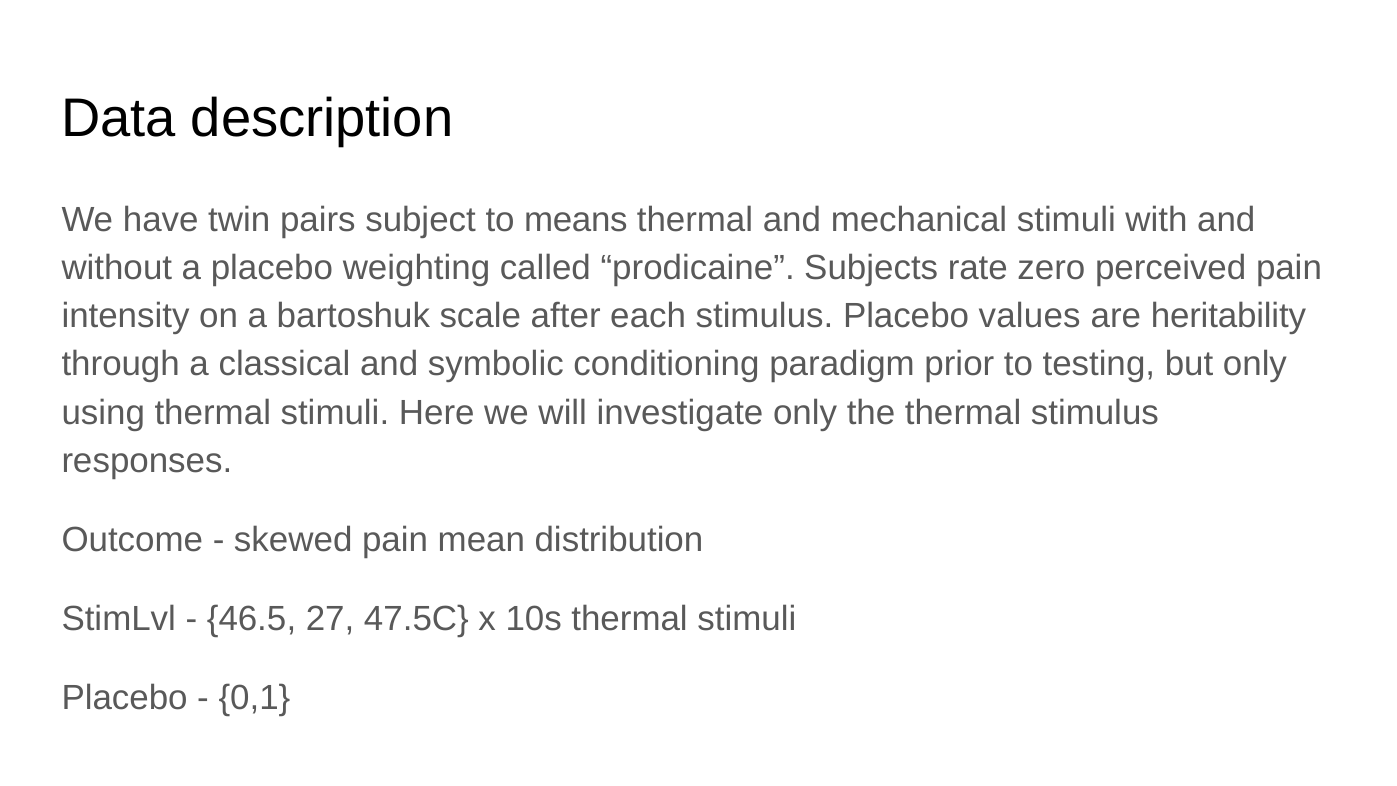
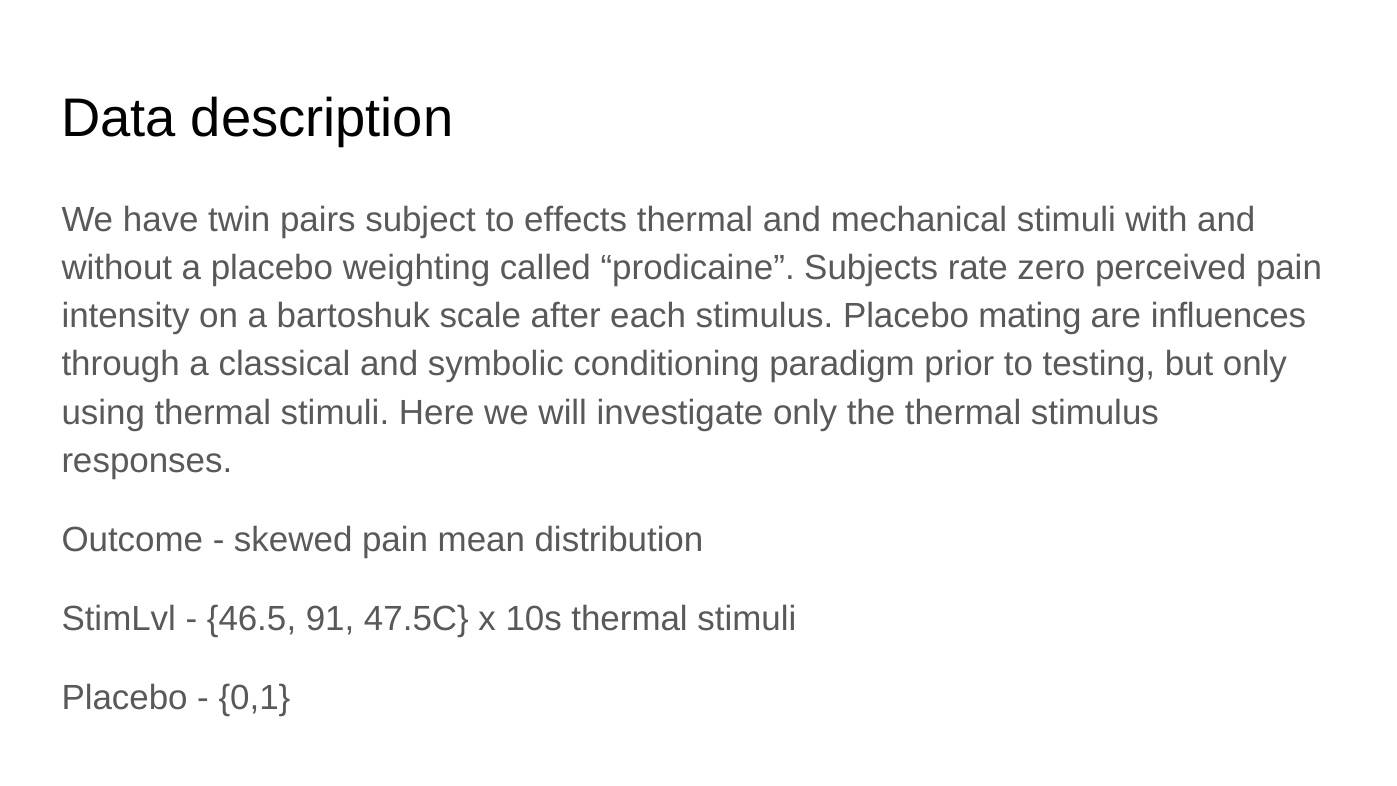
means: means -> effects
values: values -> mating
heritability: heritability -> influences
27: 27 -> 91
